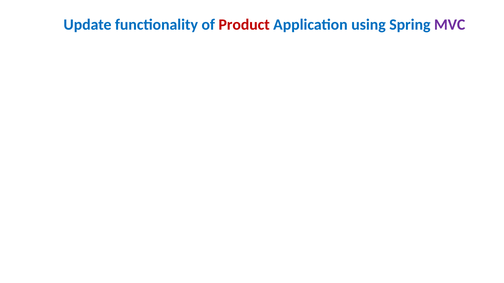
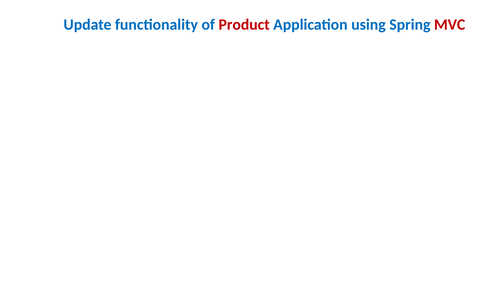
MVC colour: purple -> red
